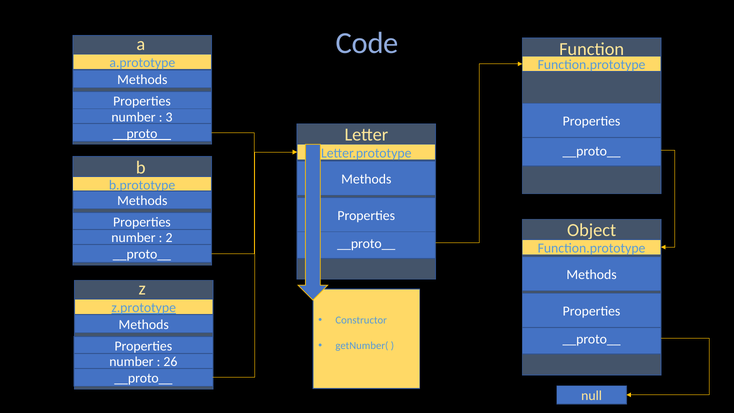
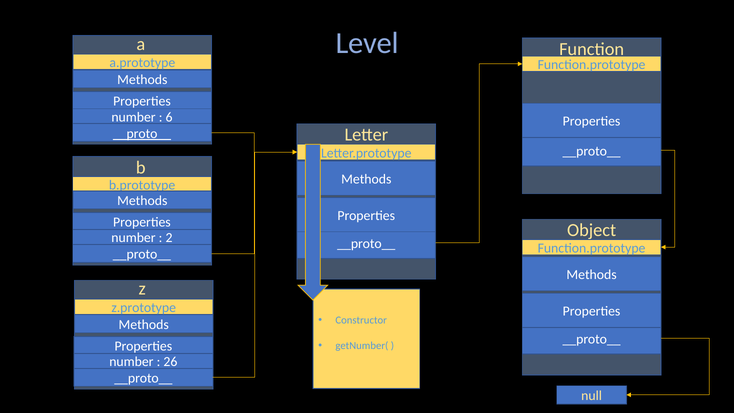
Code: Code -> Level
3: 3 -> 6
z.prototype underline: present -> none
